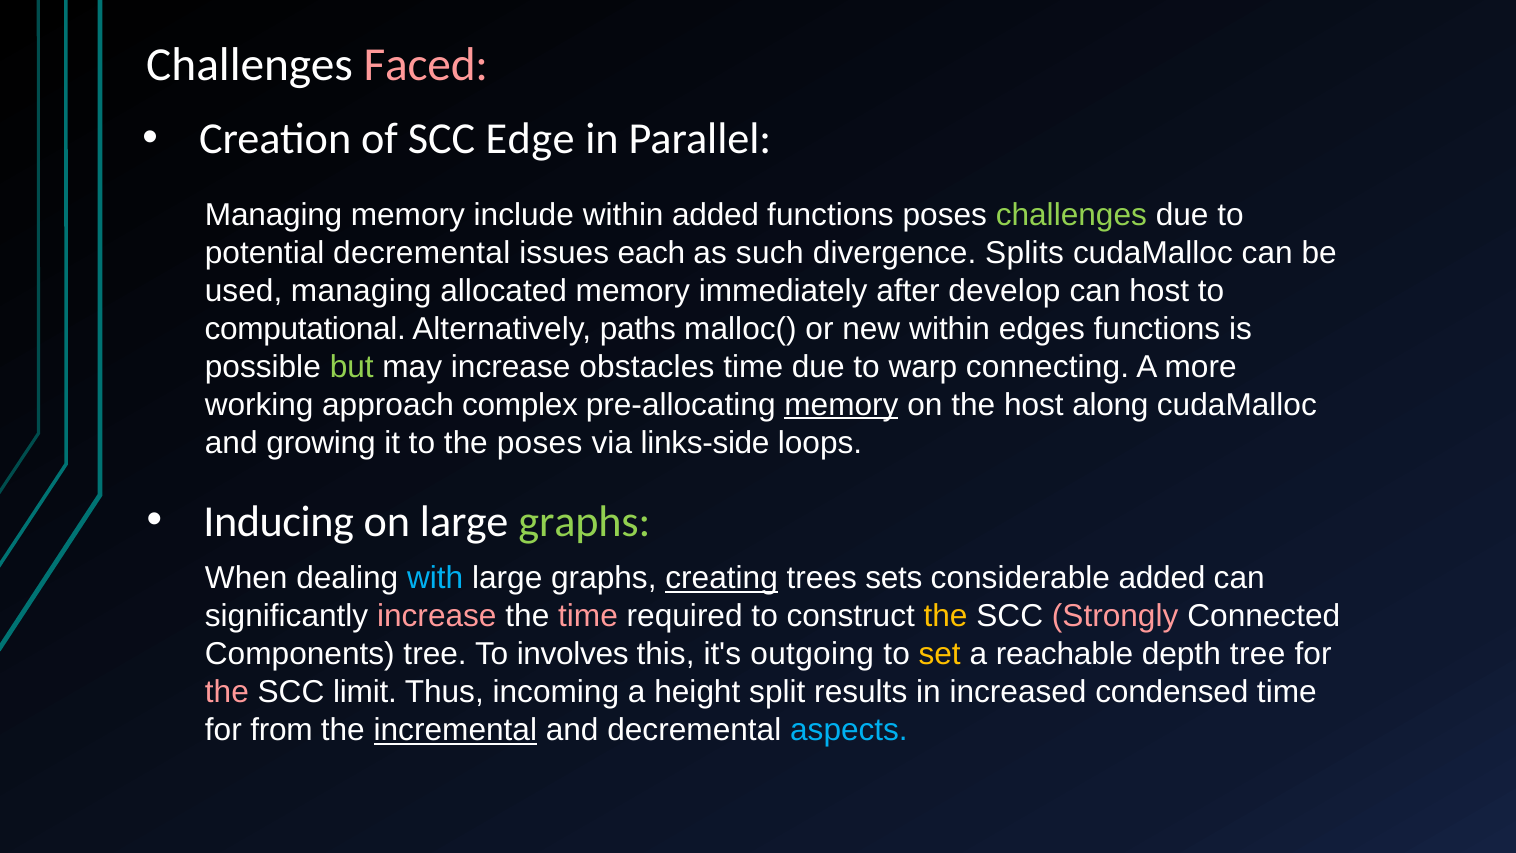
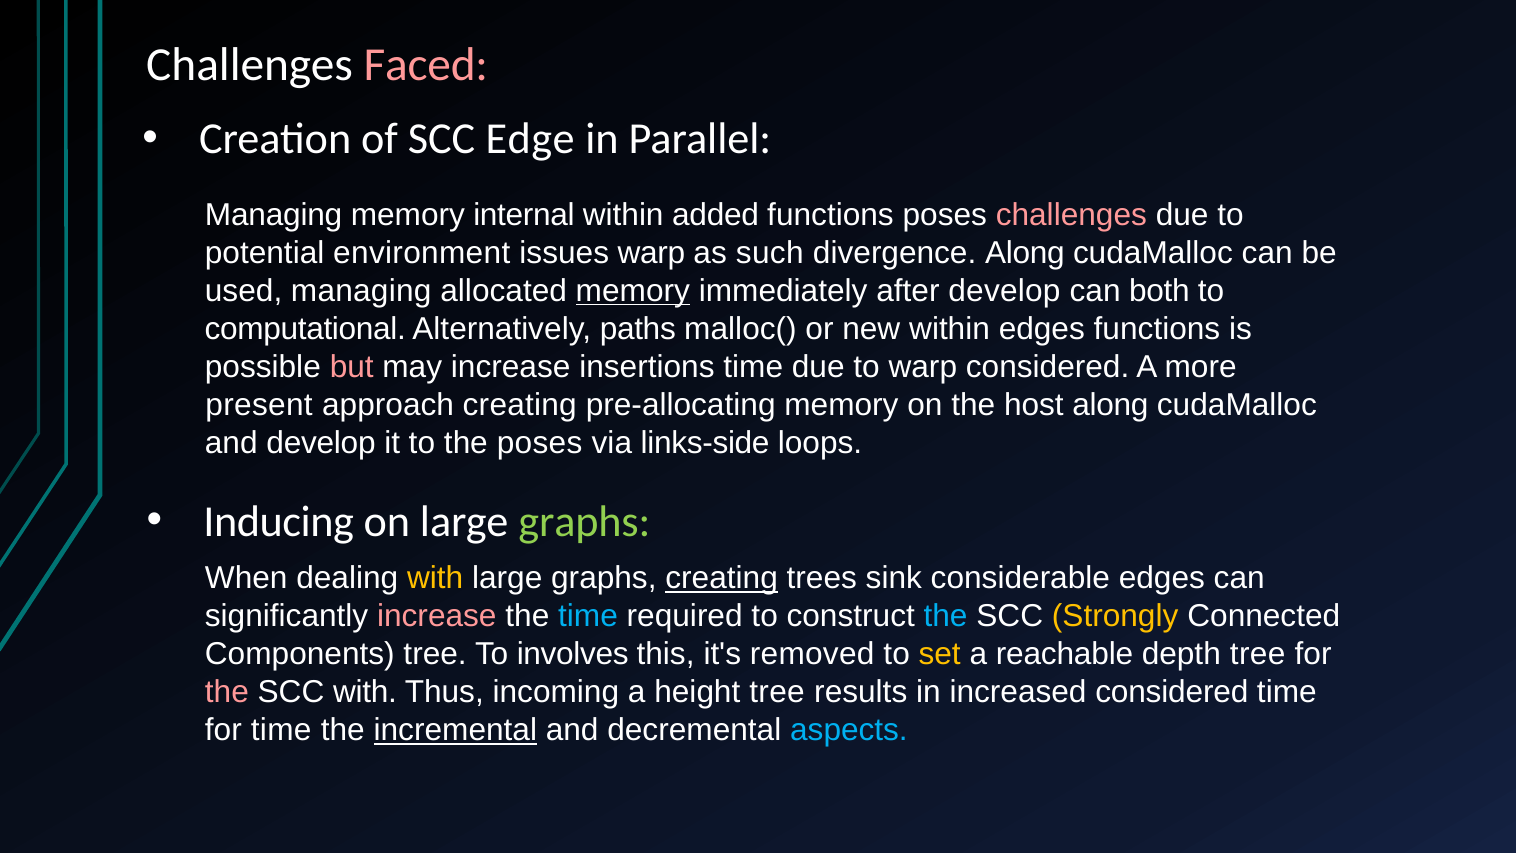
include: include -> internal
challenges at (1071, 215) colour: light green -> pink
potential decremental: decremental -> environment
issues each: each -> warp
divergence Splits: Splits -> Along
memory at (633, 291) underline: none -> present
can host: host -> both
but colour: light green -> pink
obstacles: obstacles -> insertions
warp connecting: connecting -> considered
working: working -> present
approach complex: complex -> creating
memory at (841, 405) underline: present -> none
and growing: growing -> develop
with at (435, 578) colour: light blue -> yellow
sets: sets -> sink
considerable added: added -> edges
time at (588, 616) colour: pink -> light blue
the at (946, 616) colour: yellow -> light blue
Strongly colour: pink -> yellow
outgoing: outgoing -> removed
SCC limit: limit -> with
height split: split -> tree
increased condensed: condensed -> considered
for from: from -> time
